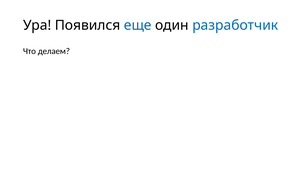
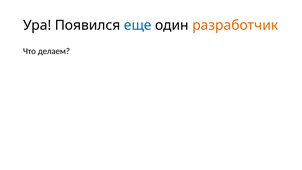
разработчик colour: blue -> orange
